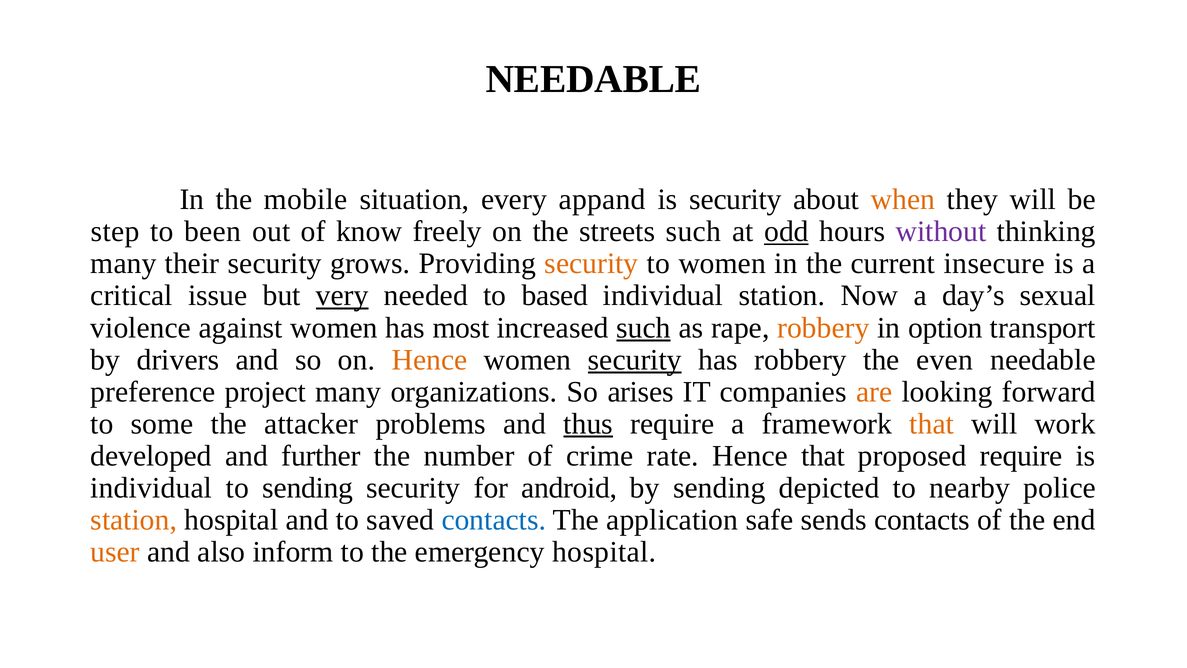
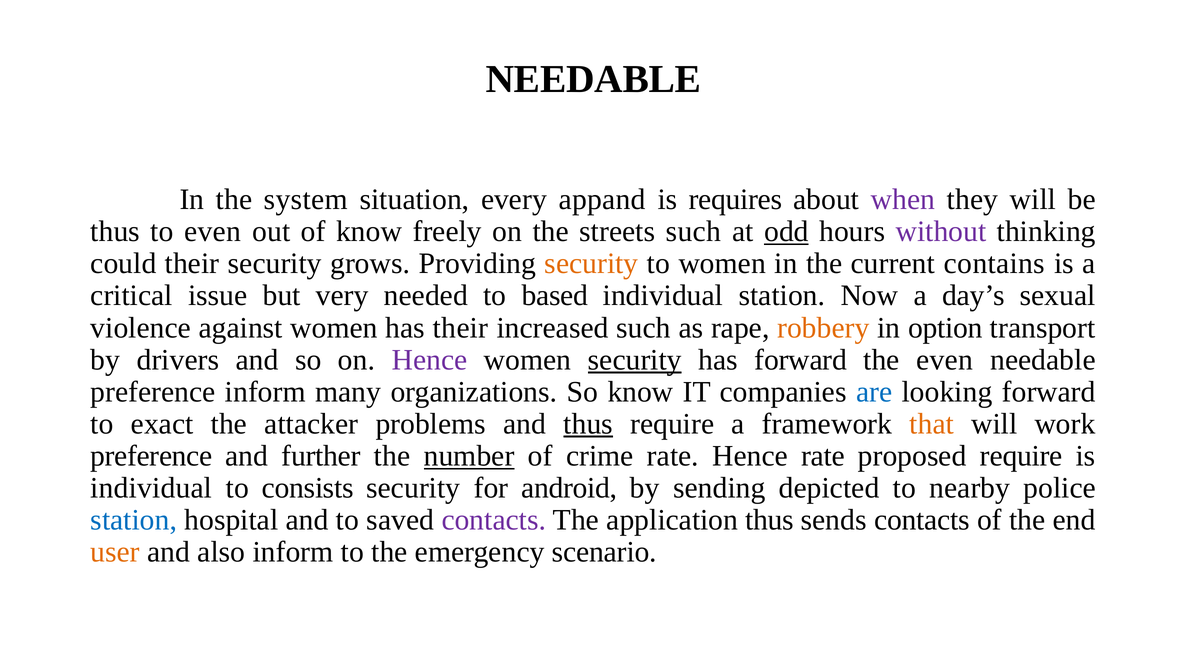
mobile: mobile -> system
is security: security -> requires
when colour: orange -> purple
step at (115, 231): step -> thus
to been: been -> even
many at (123, 263): many -> could
insecure: insecure -> contains
very underline: present -> none
has most: most -> their
such at (644, 328) underline: present -> none
Hence at (430, 360) colour: orange -> purple
has robbery: robbery -> forward
preference project: project -> inform
So arises: arises -> know
are colour: orange -> blue
some: some -> exact
developed at (151, 456): developed -> preference
number underline: none -> present
Hence that: that -> rate
to sending: sending -> consists
station at (134, 520) colour: orange -> blue
contacts at (494, 520) colour: blue -> purple
application safe: safe -> thus
emergency hospital: hospital -> scenario
